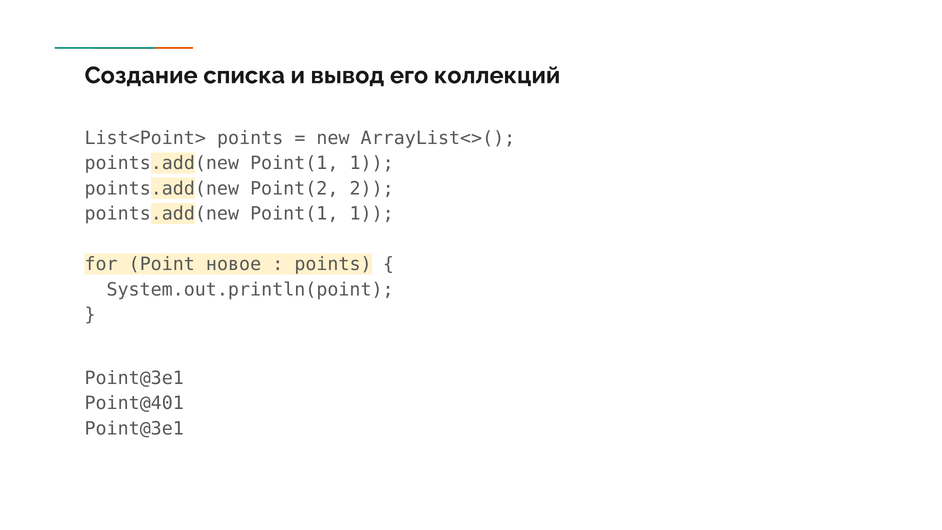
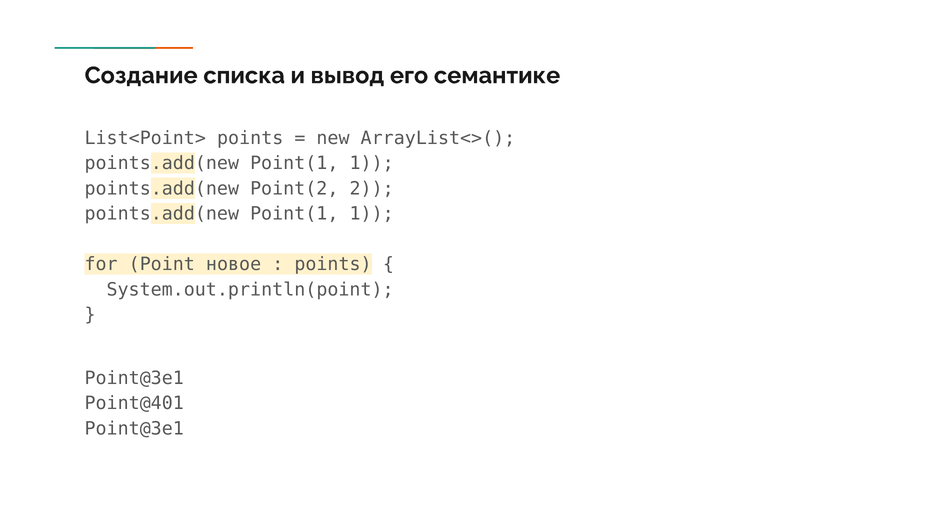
коллекций: коллекций -> семантике
